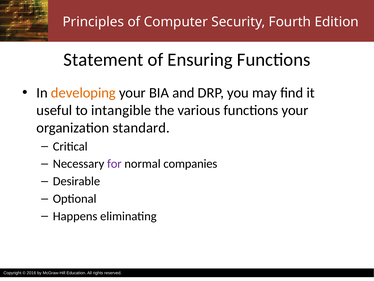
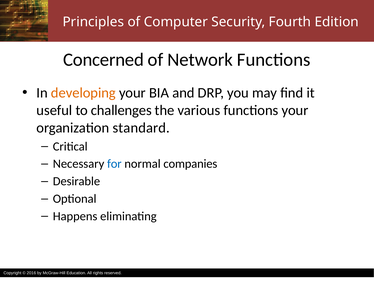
Statement: Statement -> Concerned
Ensuring: Ensuring -> Network
intangible: intangible -> challenges
for colour: purple -> blue
